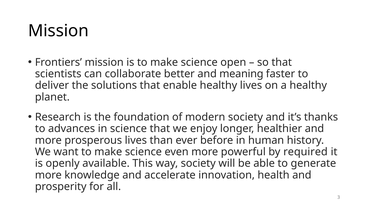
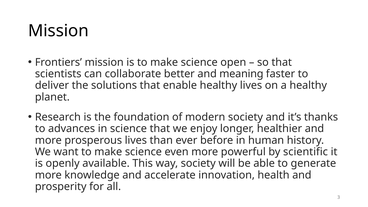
required: required -> scientific
